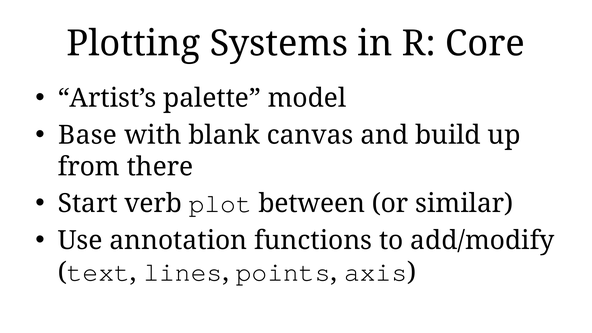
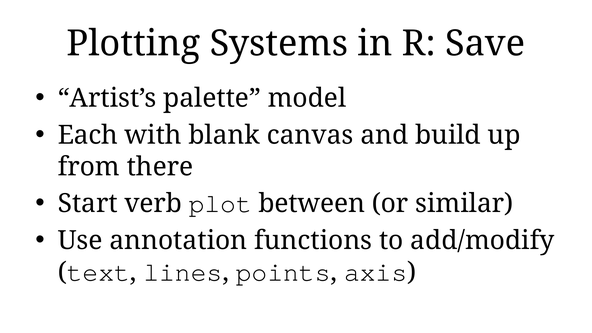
Core: Core -> Save
Base: Base -> Each
